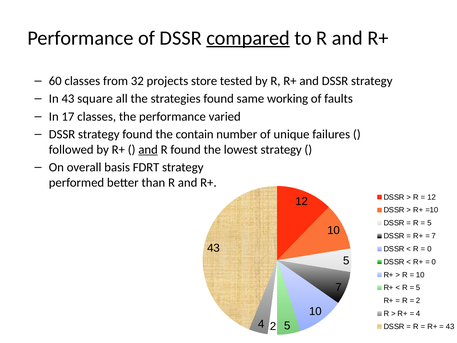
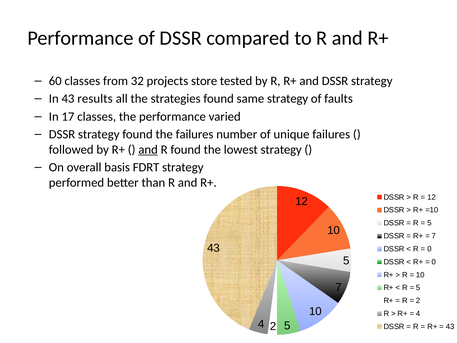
compared underline: present -> none
square: square -> results
same working: working -> strategy
the contain: contain -> failures
